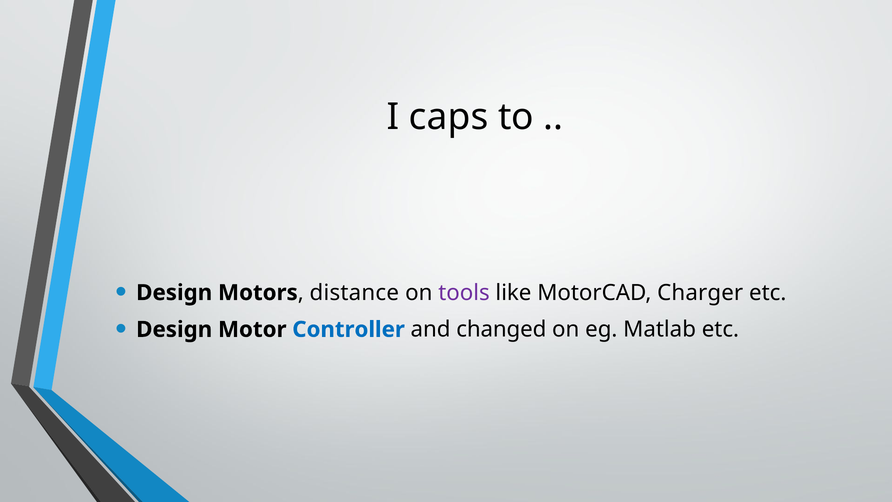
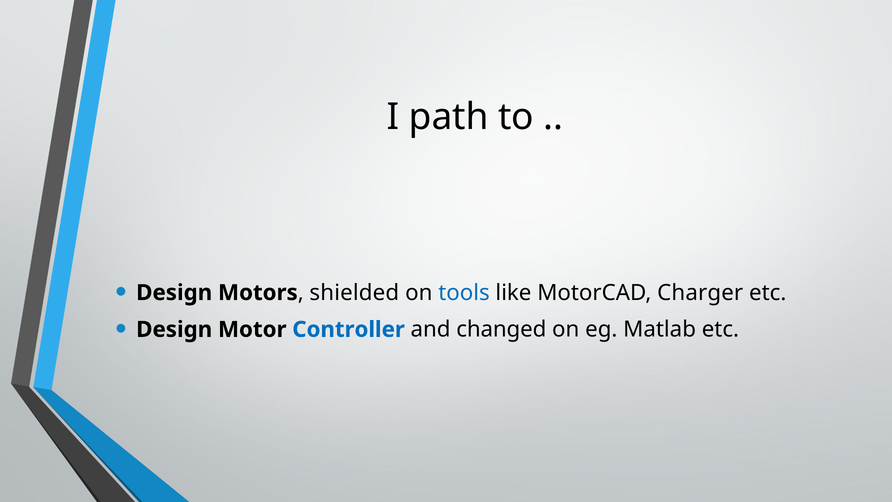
caps: caps -> path
distance: distance -> shielded
tools colour: purple -> blue
